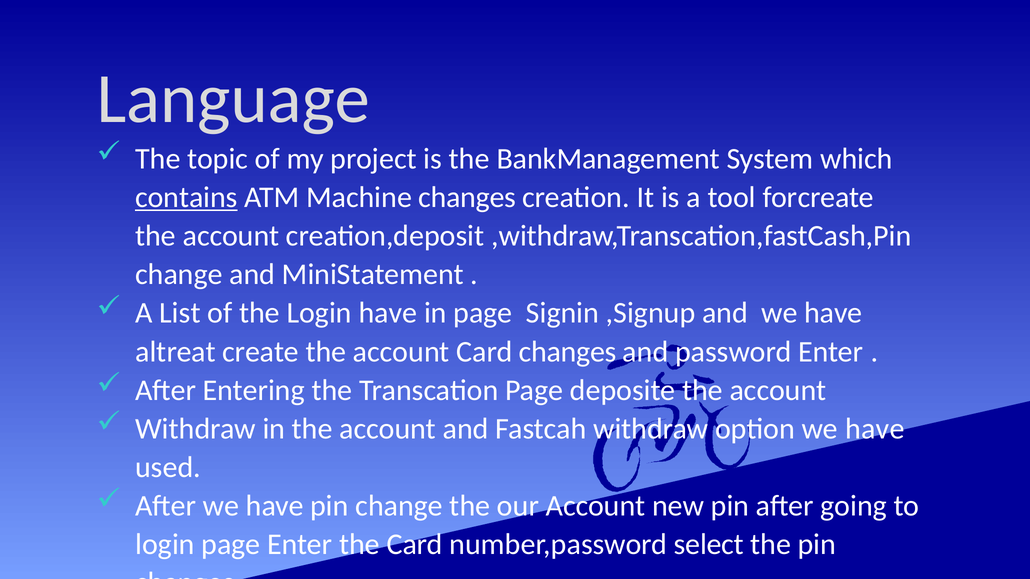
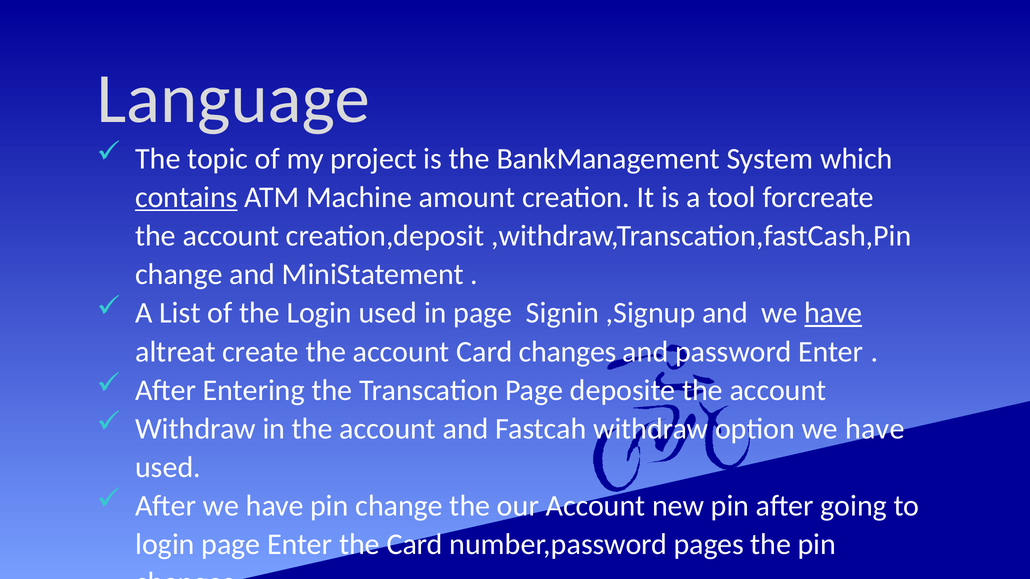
Machine changes: changes -> amount
Login have: have -> used
have at (833, 313) underline: none -> present
select: select -> pages
